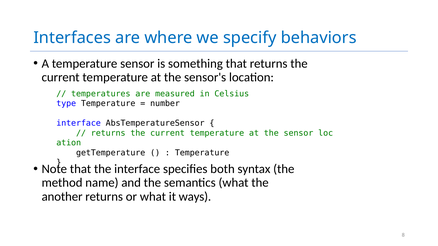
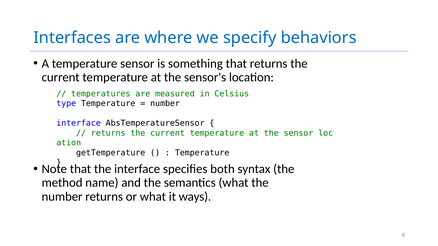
another at (62, 197): another -> number
